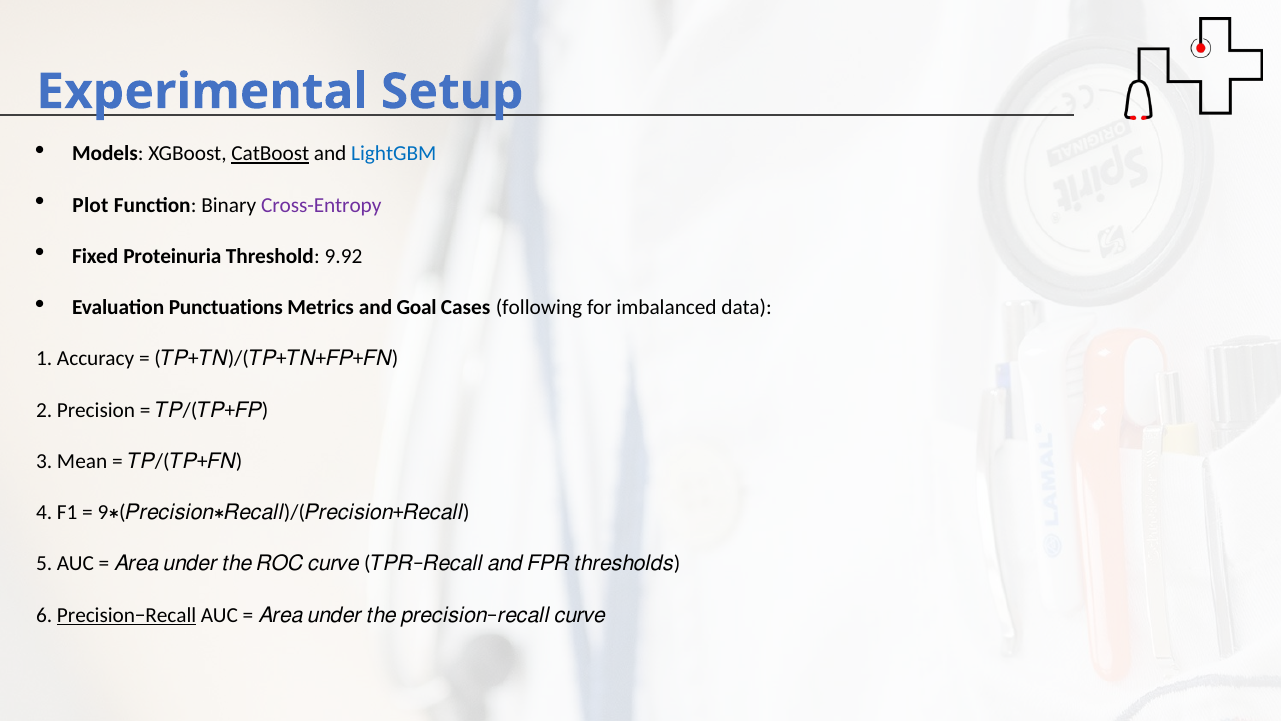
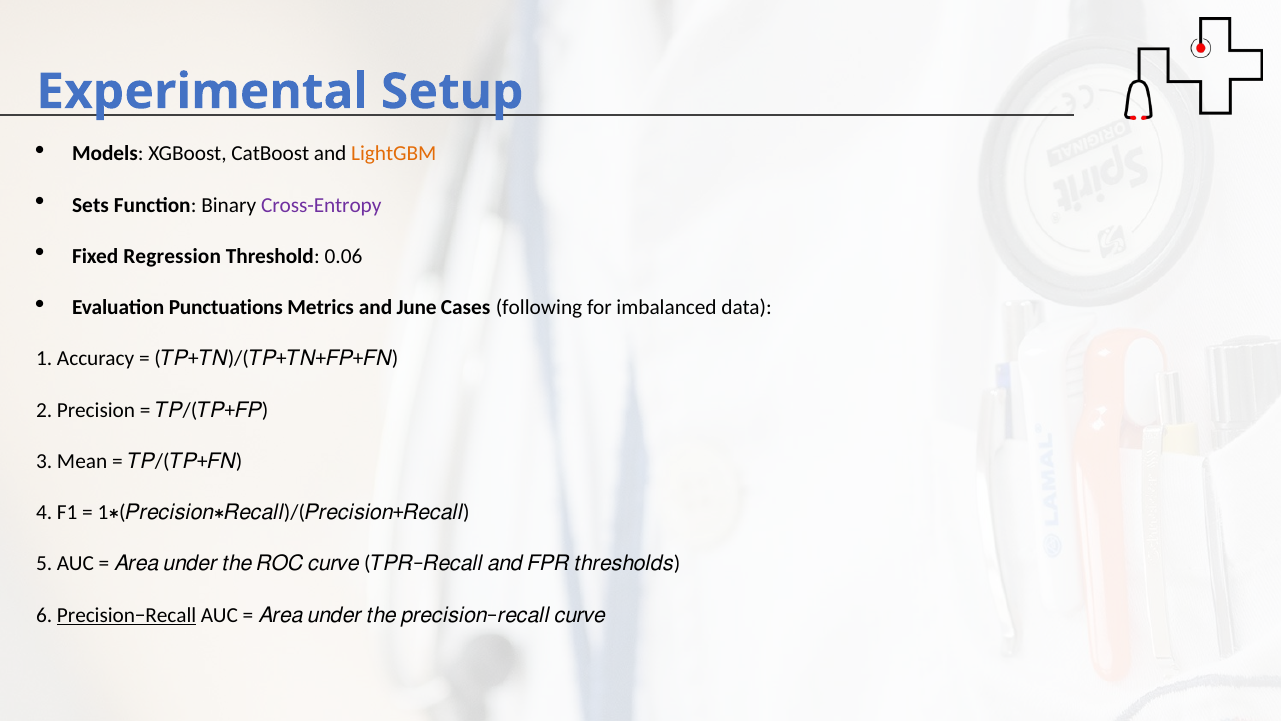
CatBoost underline: present -> none
LightGBM colour: blue -> orange
Plot: Plot -> Sets
Proteinuria: Proteinuria -> Regression
9.92: 9.92 -> 0.06
Goal: Goal -> June
9 at (103, 512): 9 -> 1
